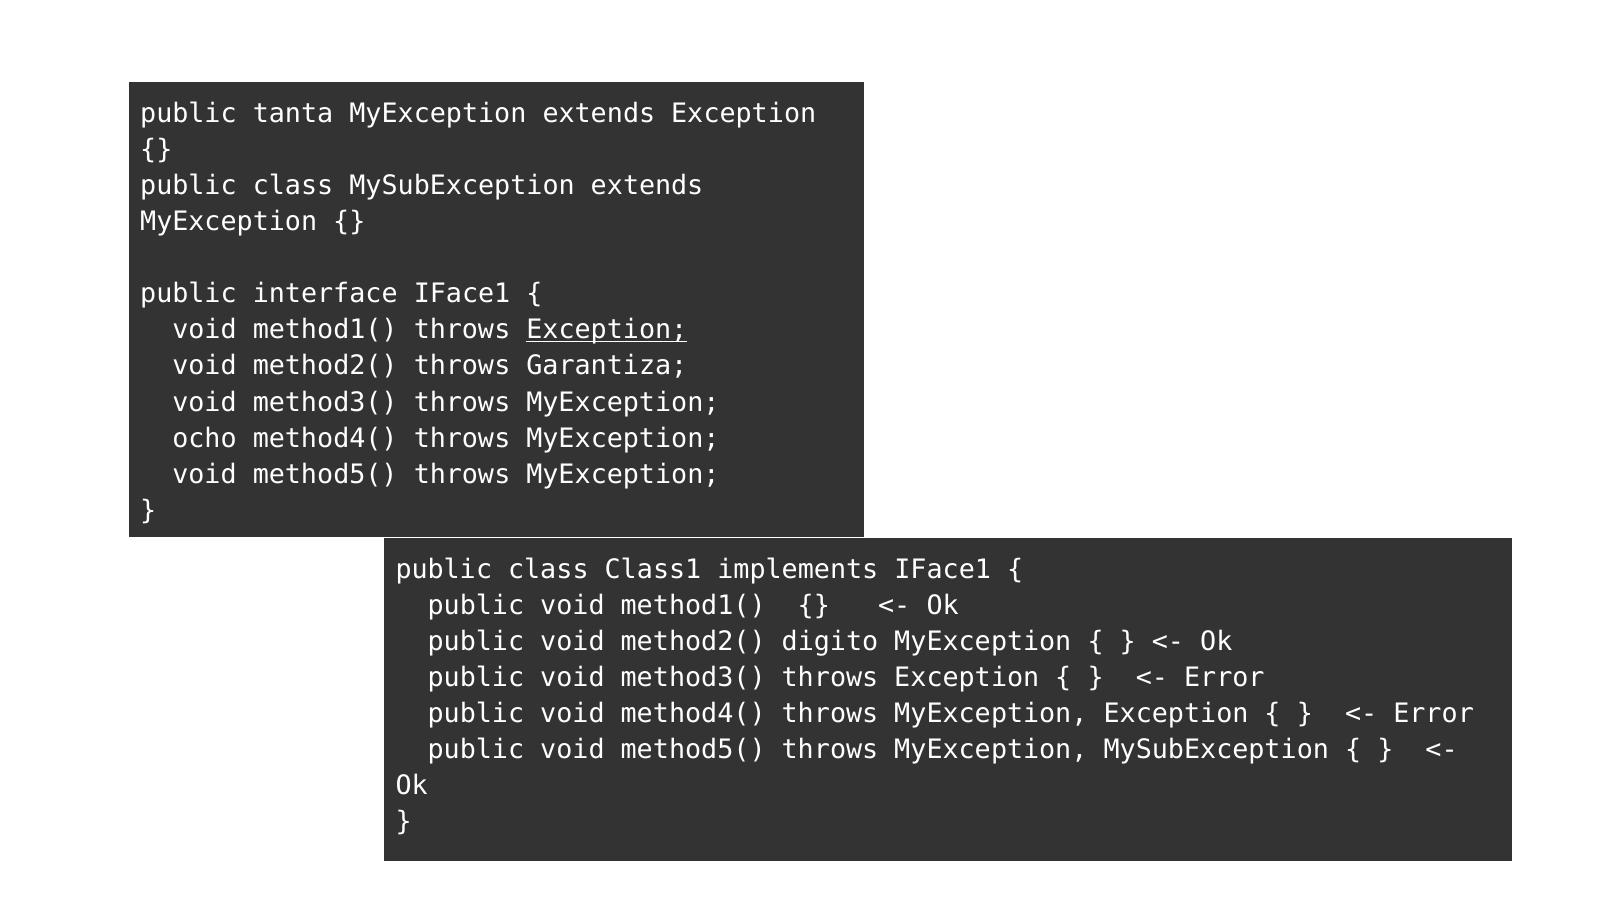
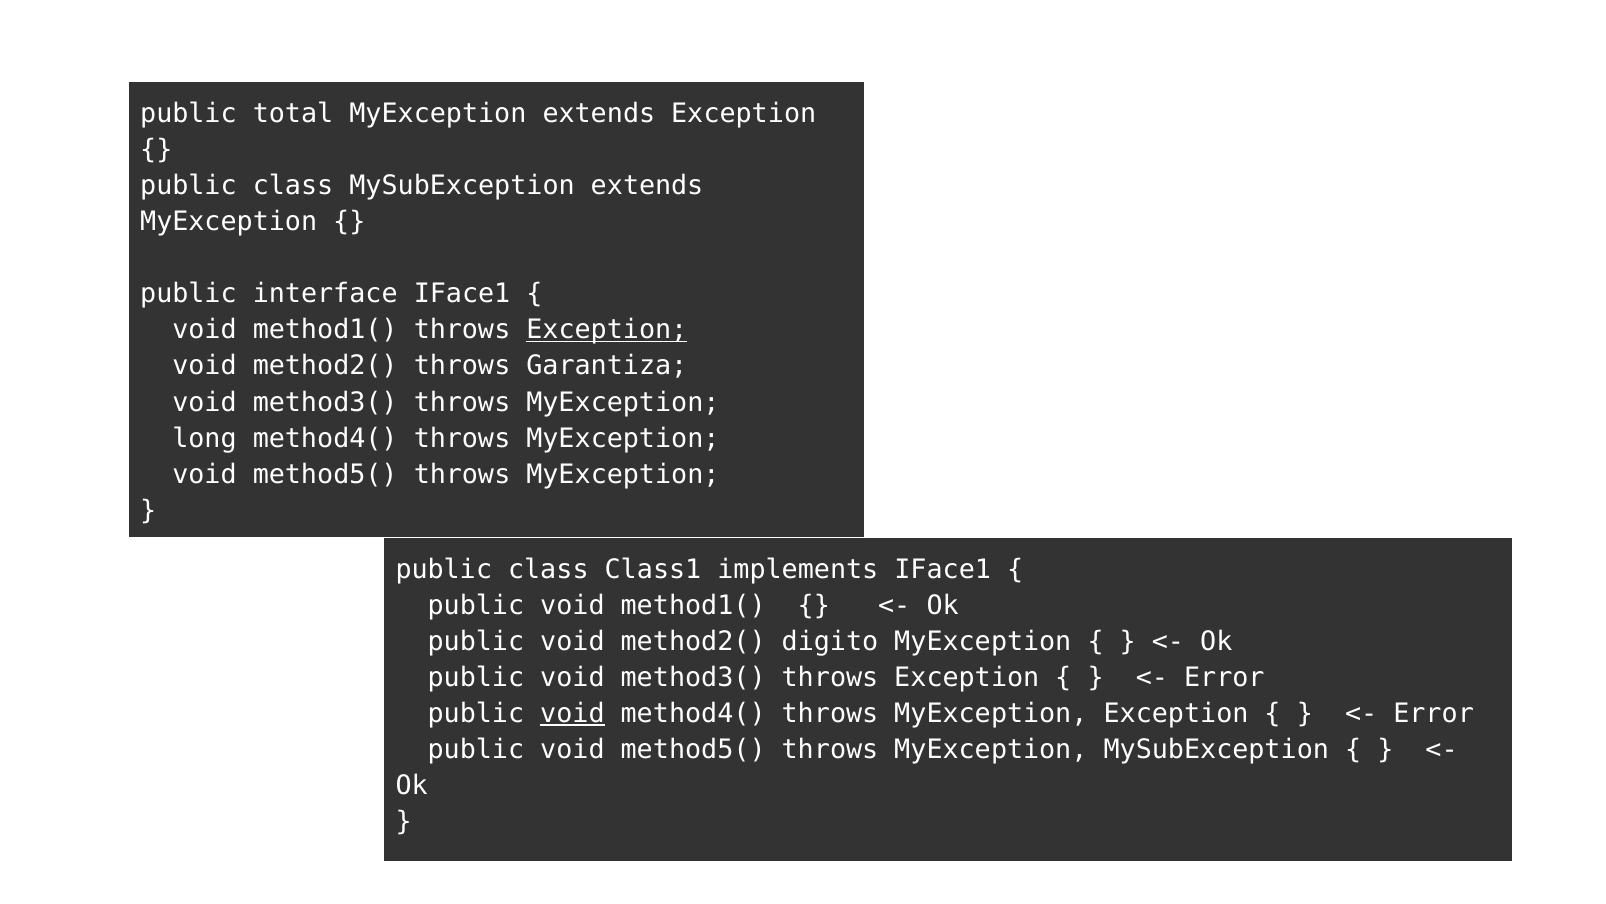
tanta: tanta -> total
ocho: ocho -> long
void at (572, 713) underline: none -> present
